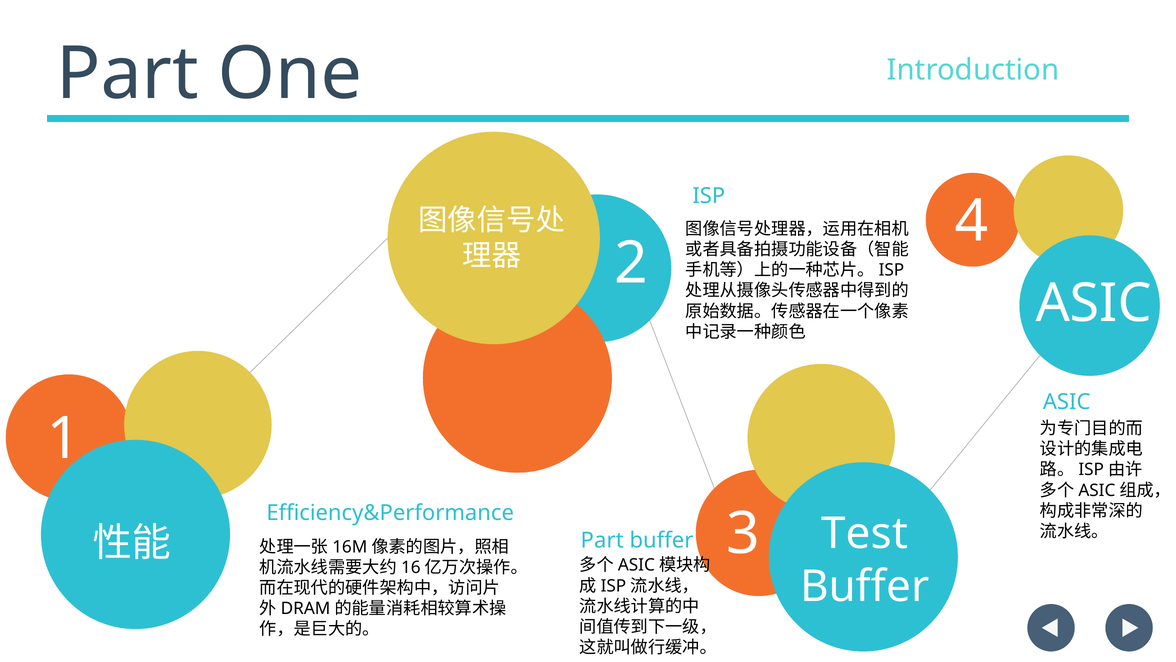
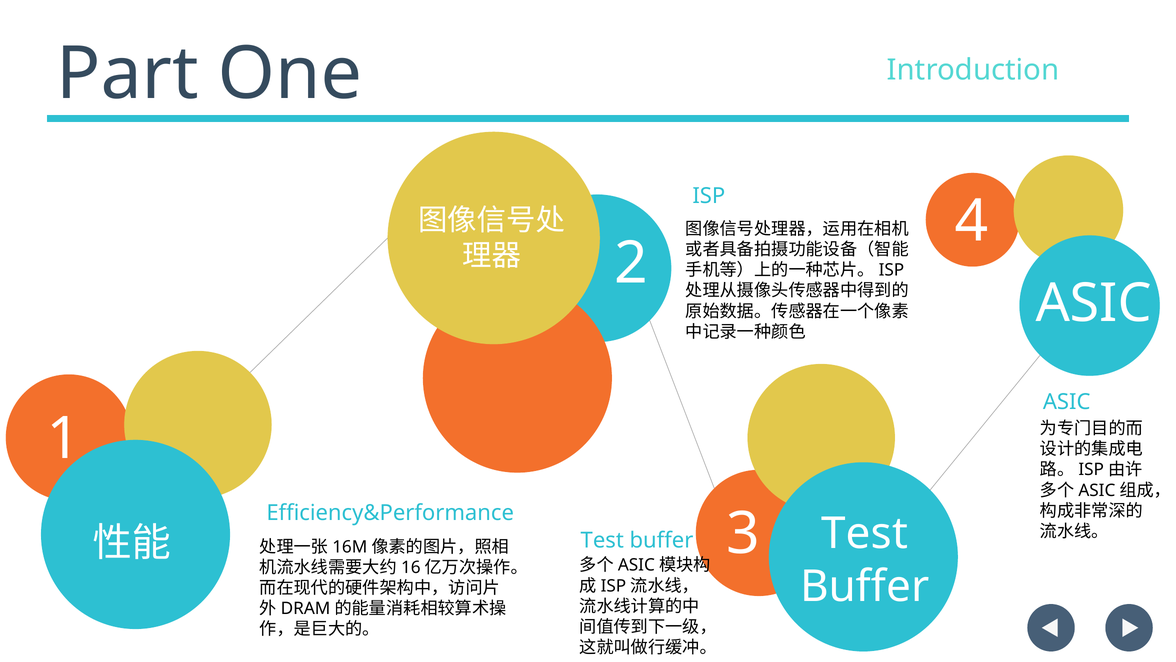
Part at (602, 540): Part -> Test
